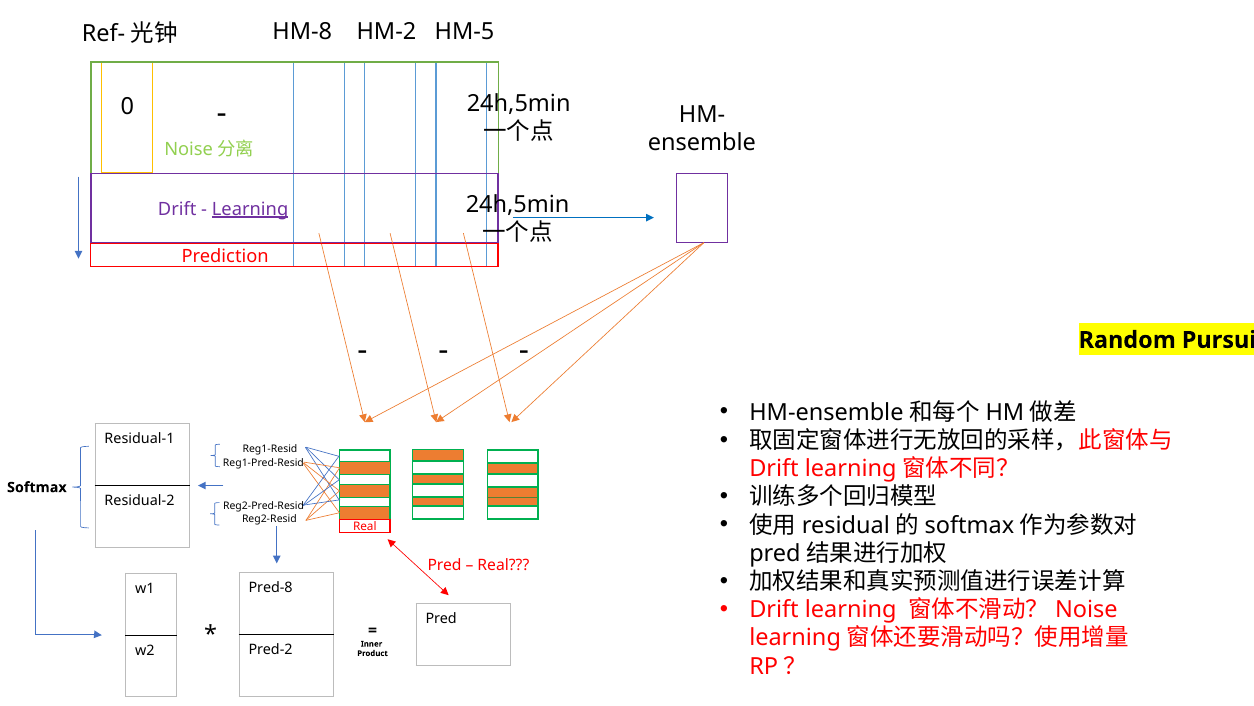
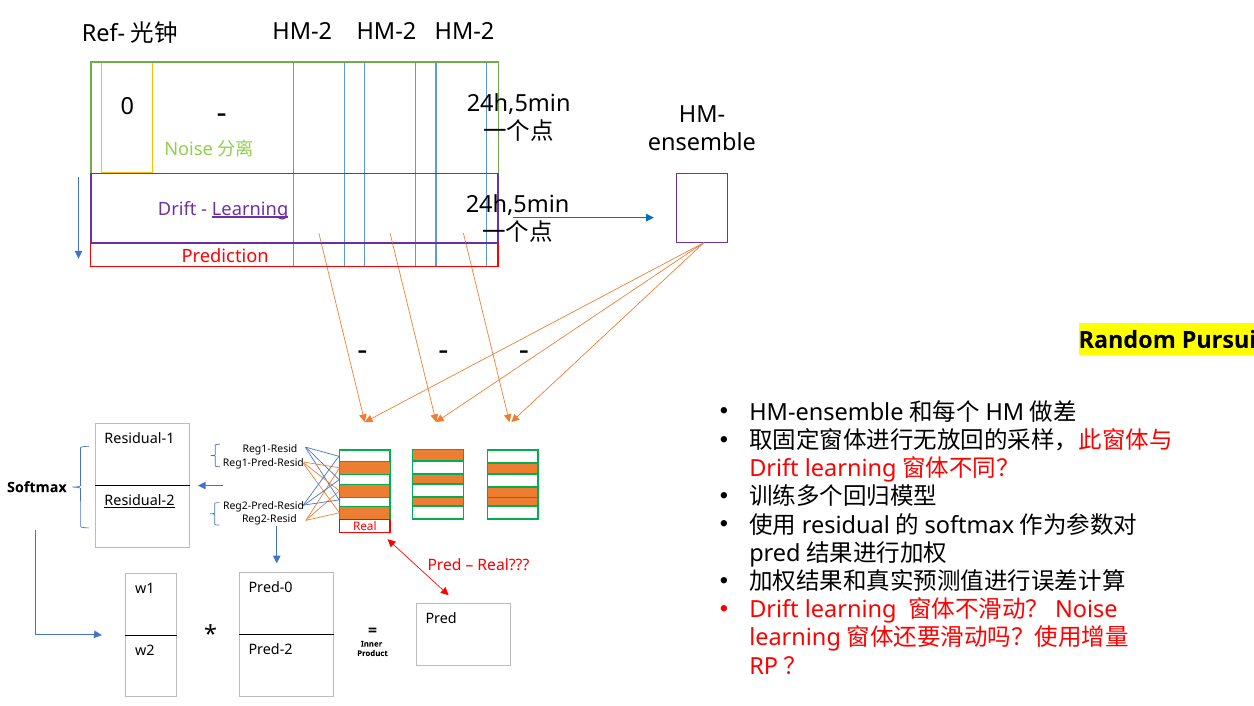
HM-8 at (302, 32): HM-8 -> HM-2
HM-5 at (464, 32): HM-5 -> HM-2
Residual-2 underline: none -> present
Pred-8: Pred-8 -> Pred-0
